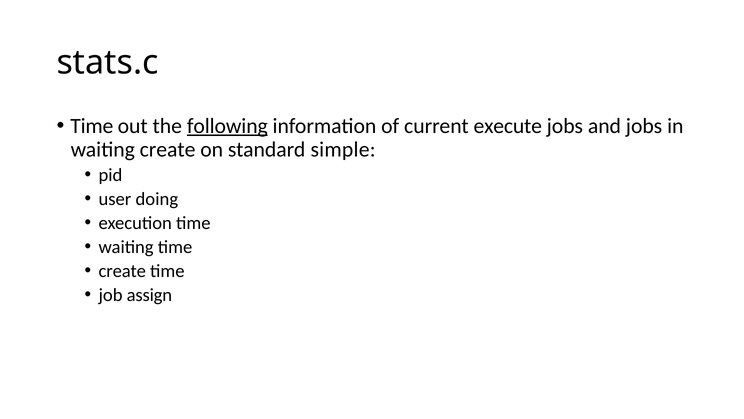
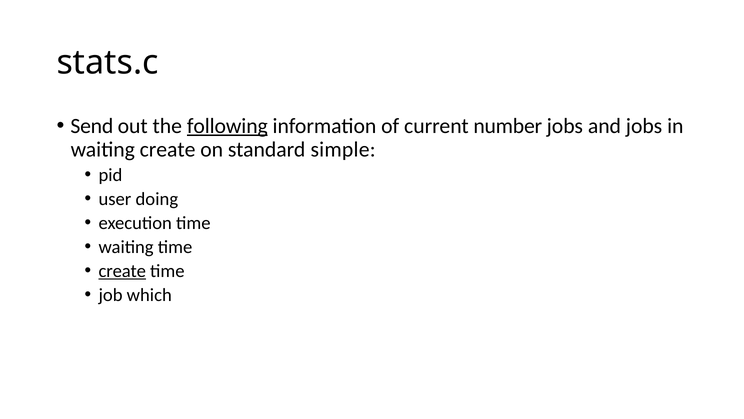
Time at (92, 126): Time -> Send
execute: execute -> number
create at (122, 271) underline: none -> present
assign: assign -> which
